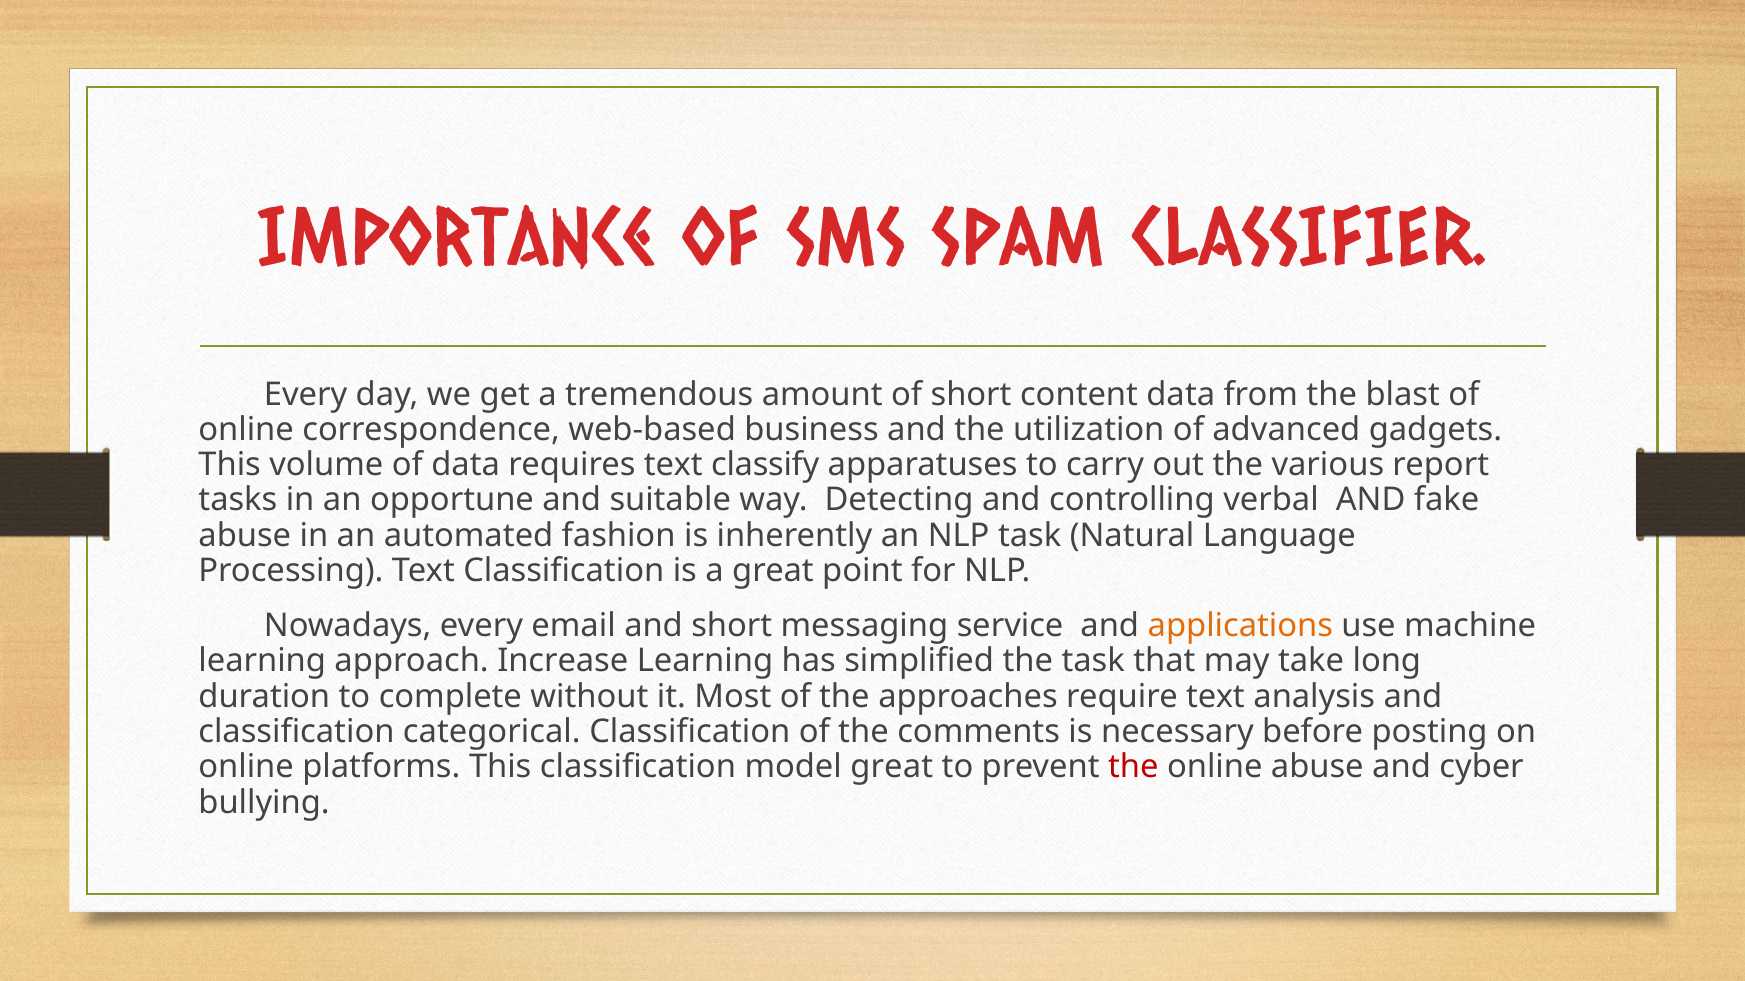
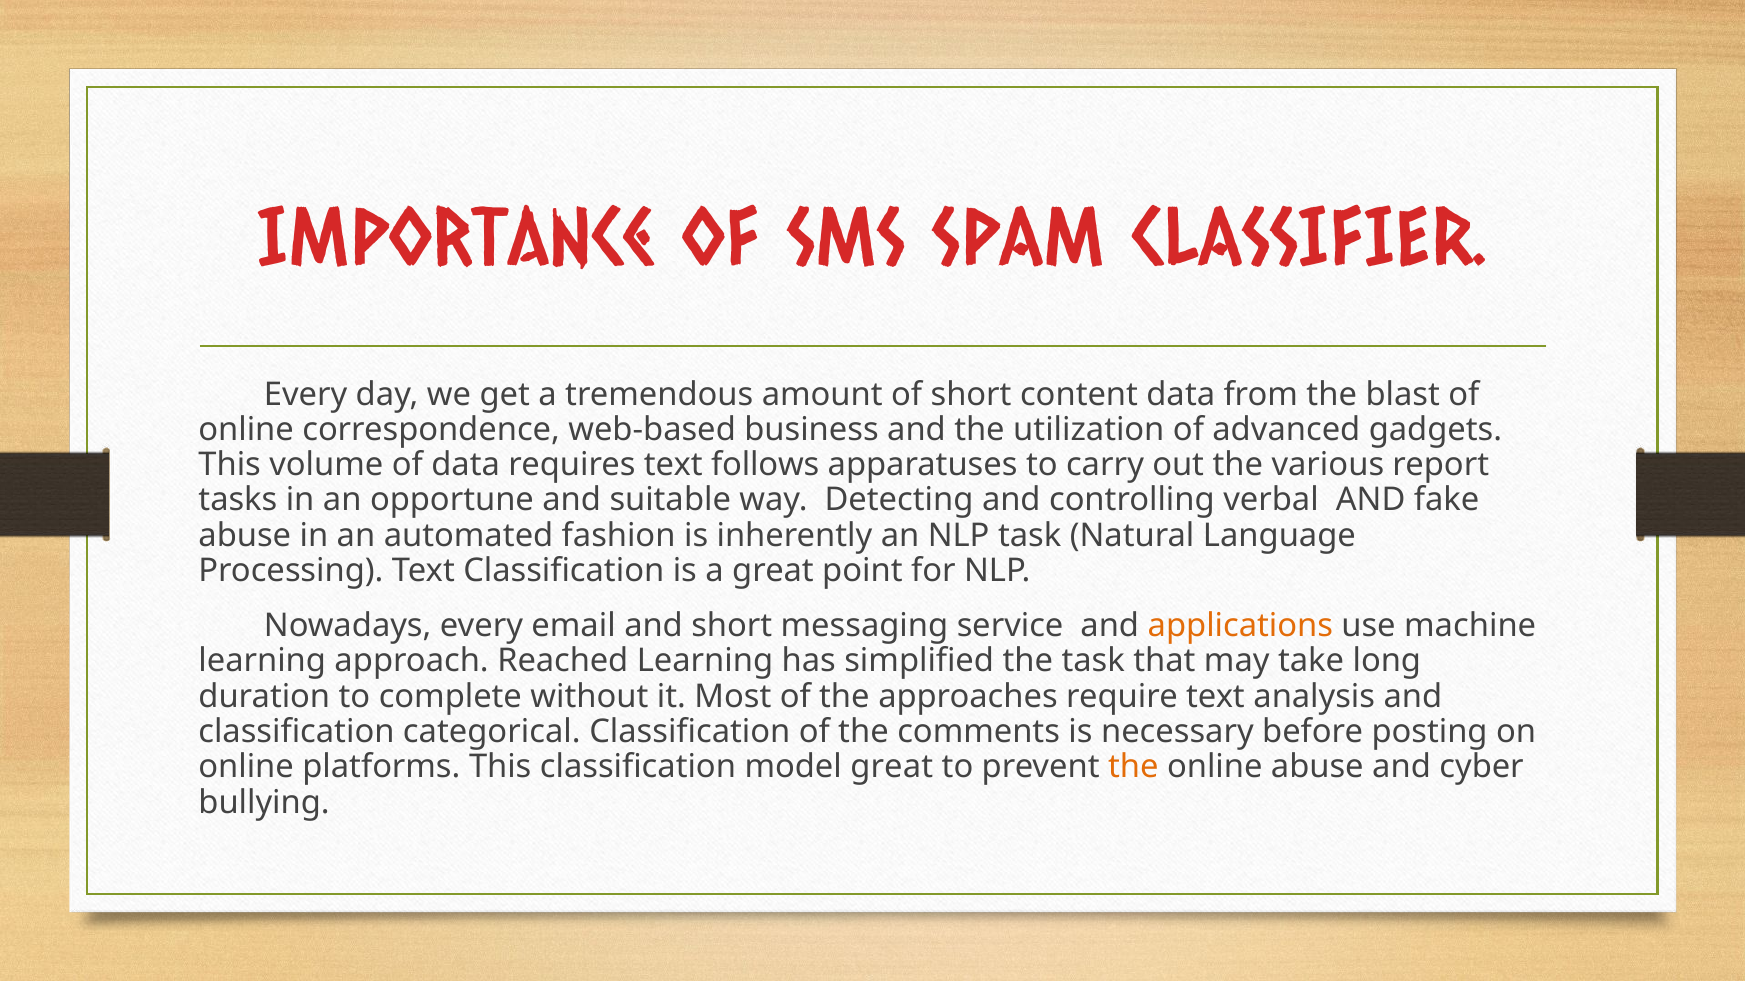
classify: classify -> follows
Increase: Increase -> Reached
the at (1133, 767) colour: red -> orange
